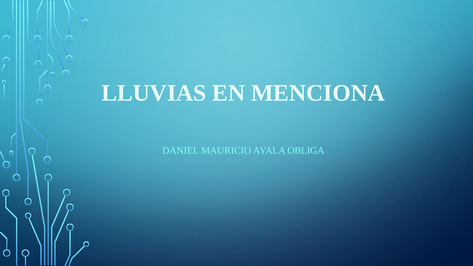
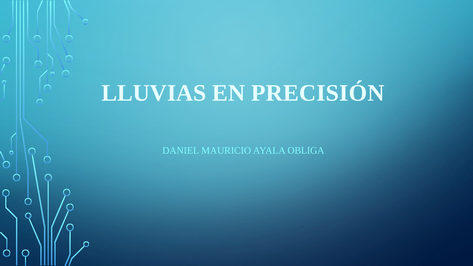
MENCIONA: MENCIONA -> PRECISIÓN
